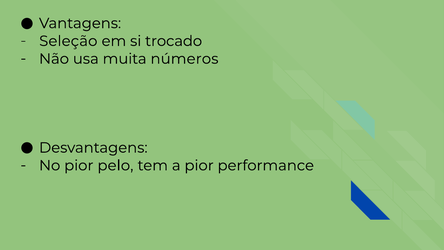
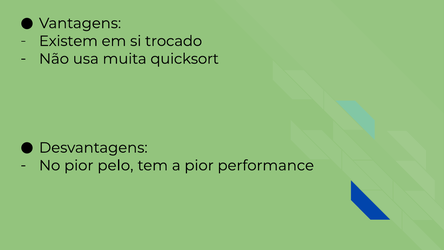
Seleção: Seleção -> Existem
números: números -> quicksort
